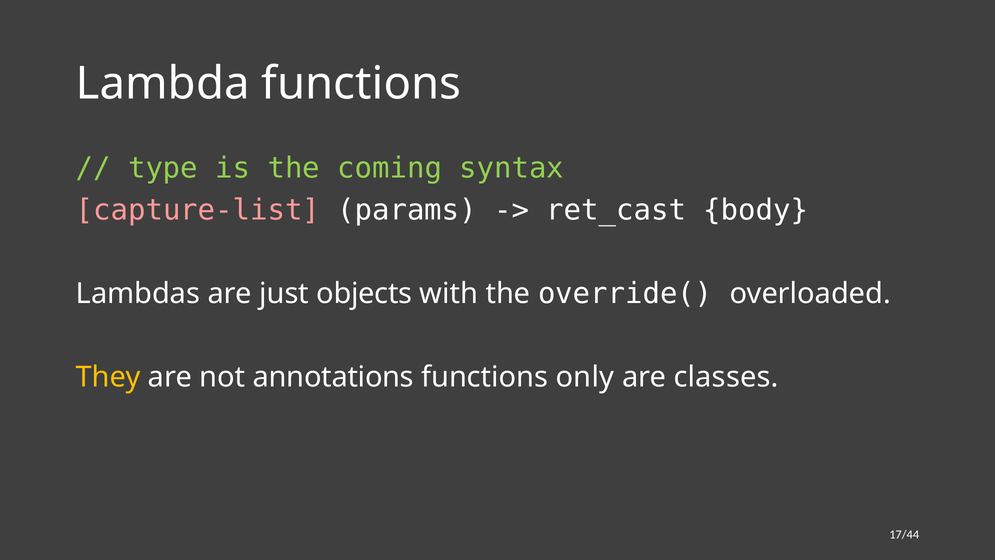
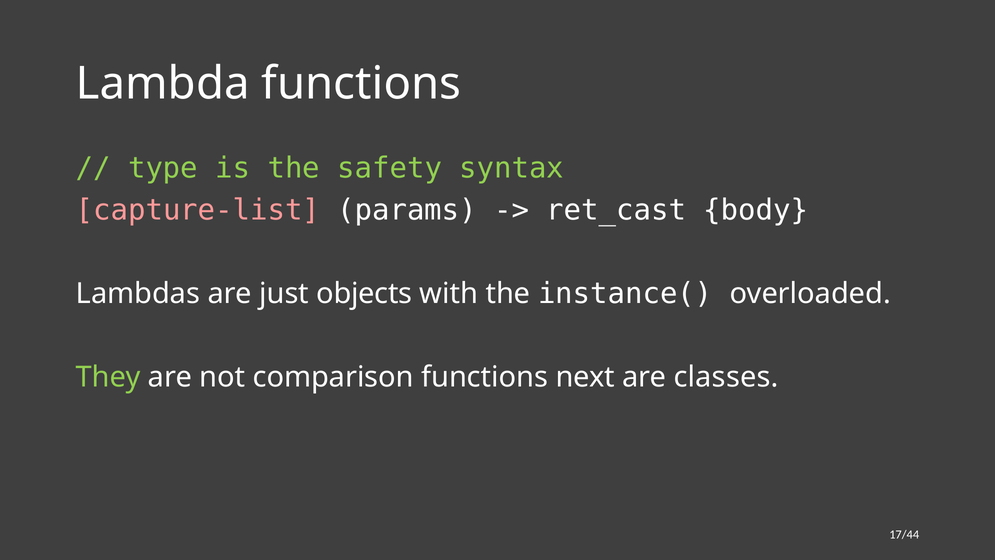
coming: coming -> safety
override(: override( -> instance(
They colour: yellow -> light green
annotations: annotations -> comparison
only: only -> next
